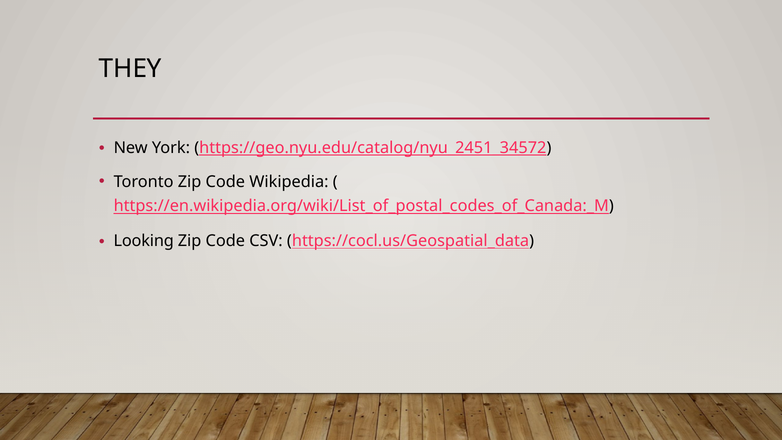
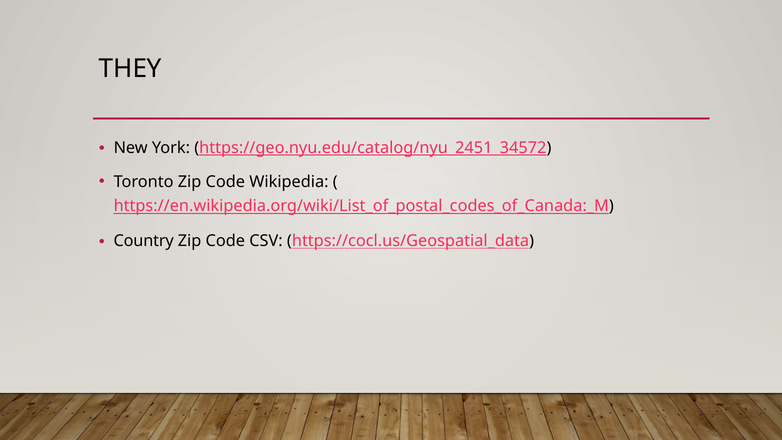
Looking: Looking -> Country
